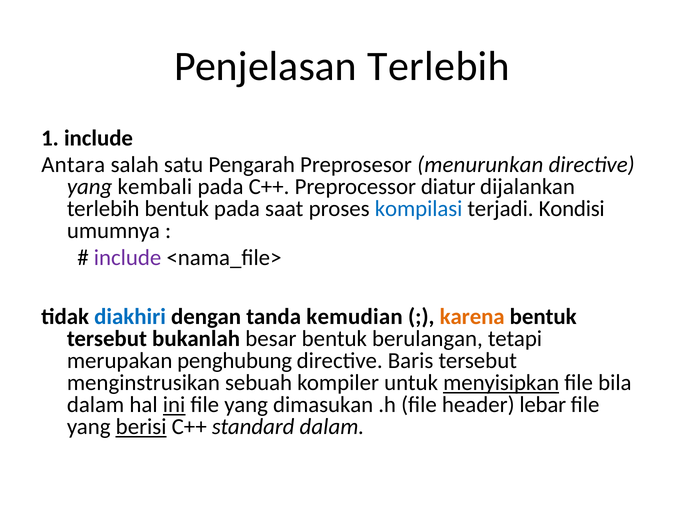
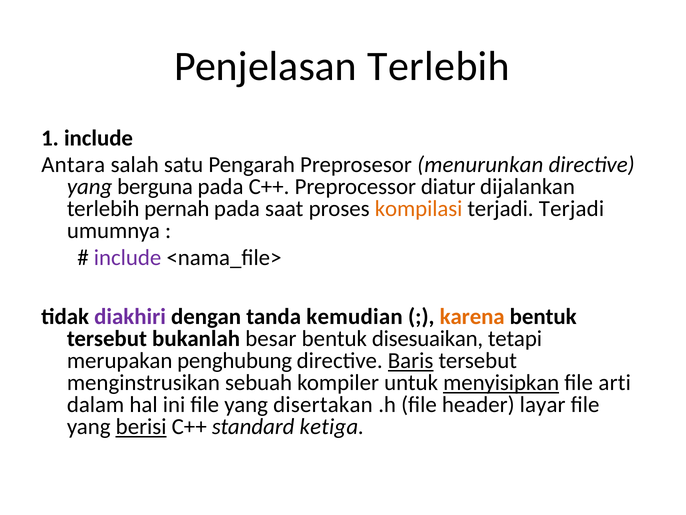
kembali: kembali -> berguna
terlebih bentuk: bentuk -> pernah
kompilasi colour: blue -> orange
terjadi Kondisi: Kondisi -> Terjadi
diakhiri colour: blue -> purple
berulangan: berulangan -> disesuaikan
Baris underline: none -> present
bila: bila -> arti
ini underline: present -> none
dimasukan: dimasukan -> disertakan
lebar: lebar -> layar
standard dalam: dalam -> ketiga
